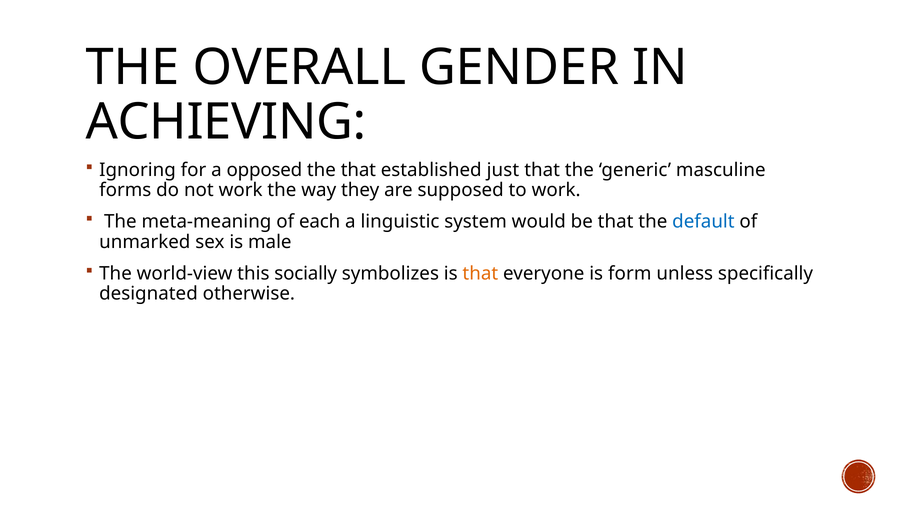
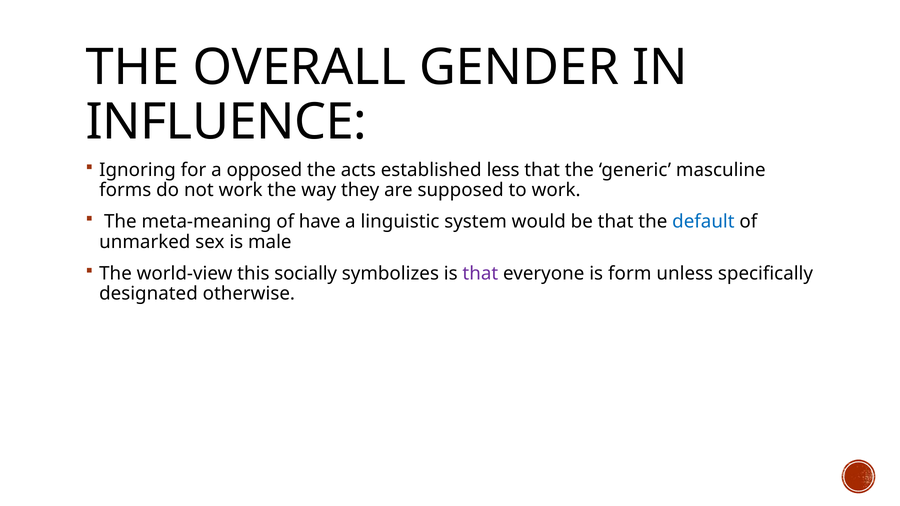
ACHIEVING: ACHIEVING -> INFLUENCE
the that: that -> acts
just: just -> less
each: each -> have
that at (480, 274) colour: orange -> purple
